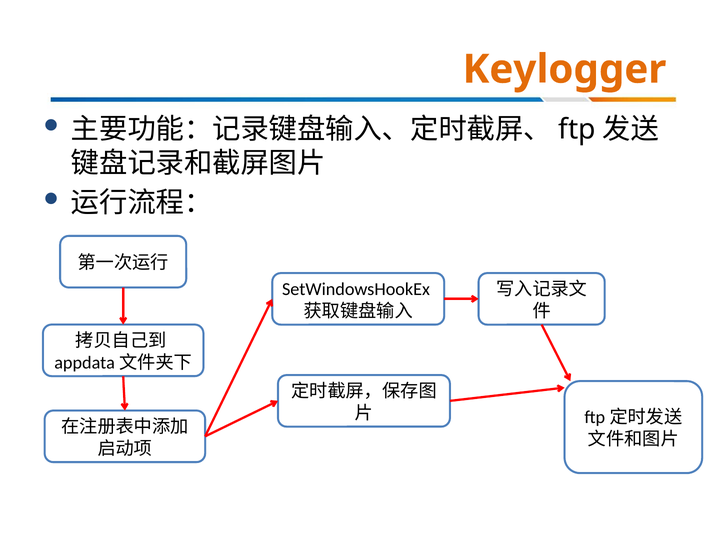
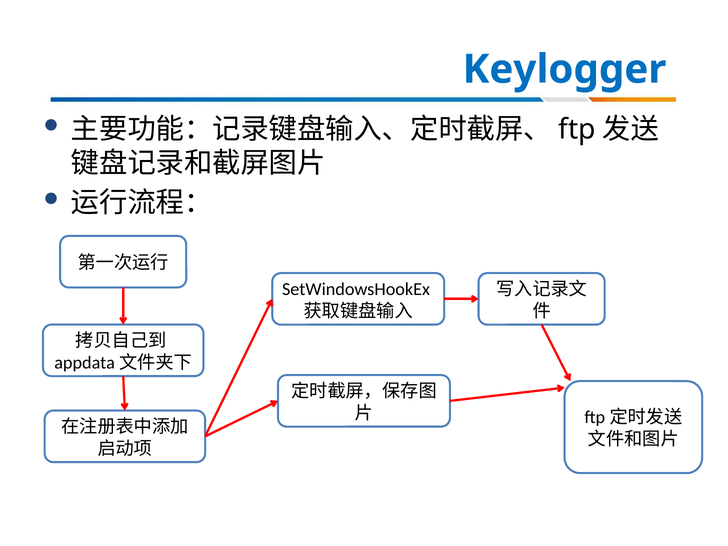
Keylogger colour: orange -> blue
